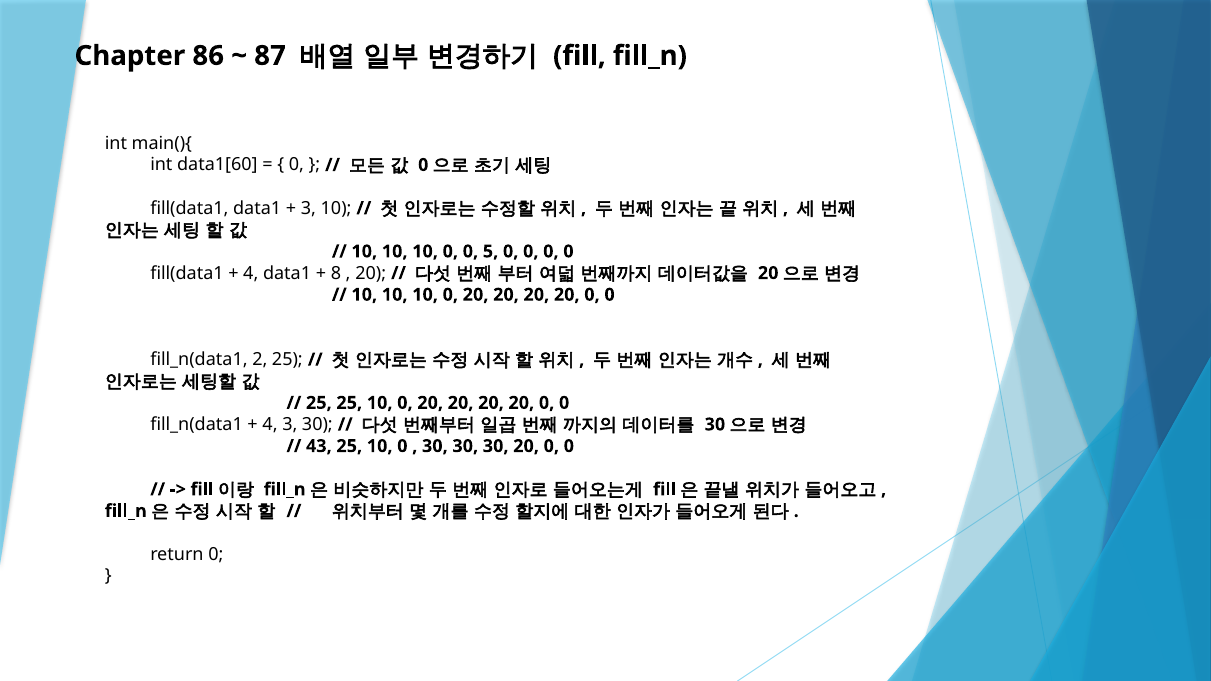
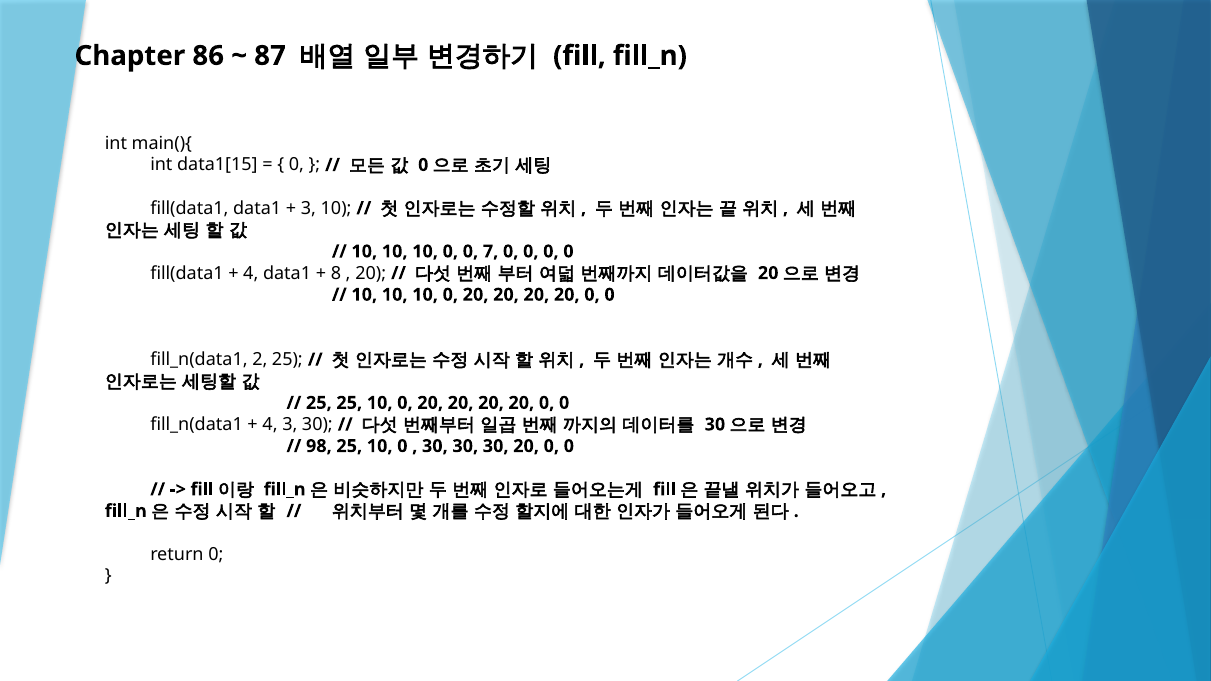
data1[60: data1[60 -> data1[15
5: 5 -> 7
43: 43 -> 98
